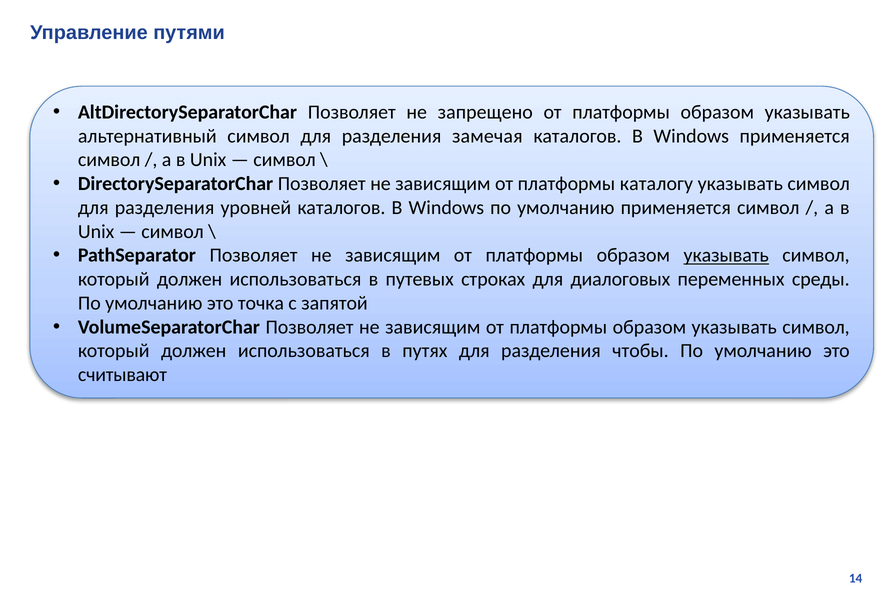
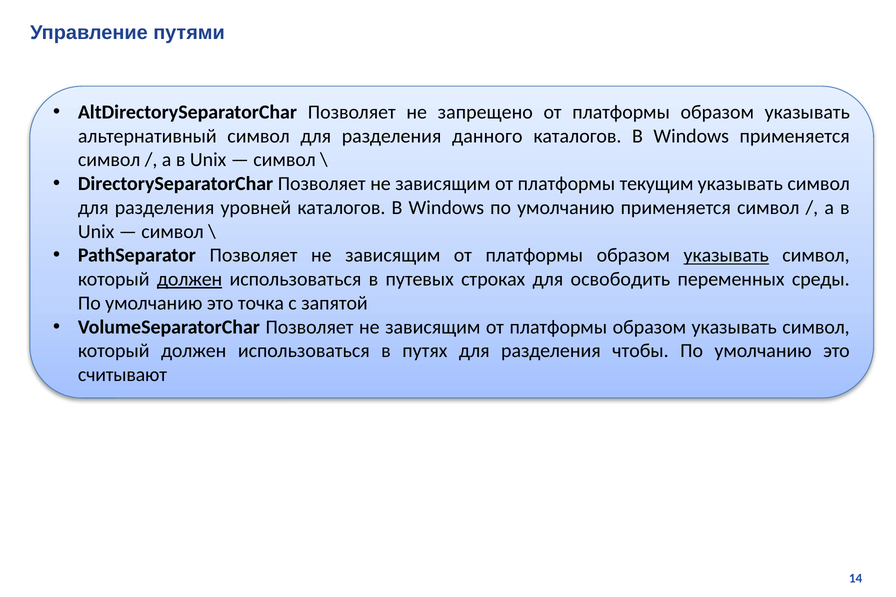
замечая: замечая -> данного
каталогу: каталогу -> текущим
должен at (190, 279) underline: none -> present
диалоговых: диалоговых -> освободить
